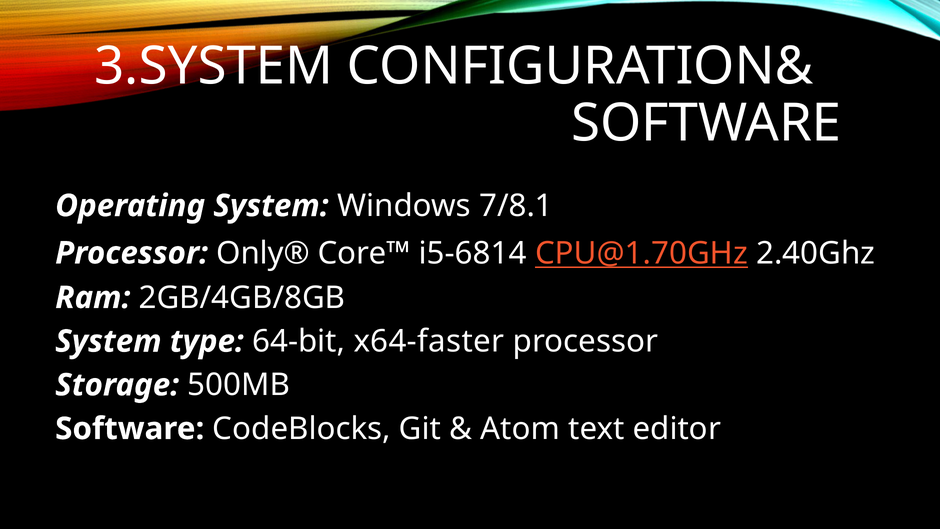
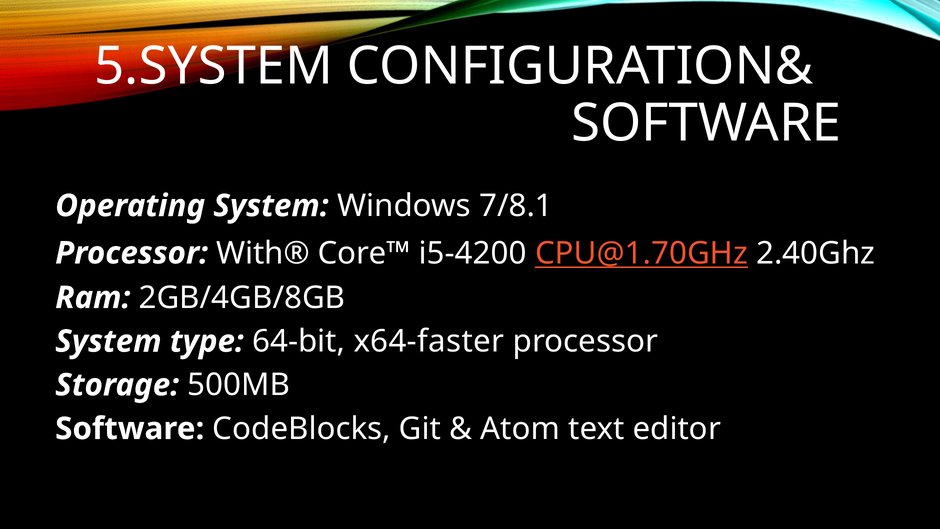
3.SYSTEM: 3.SYSTEM -> 5.SYSTEM
Only®: Only® -> With®
i5-6814: i5-6814 -> i5-4200
